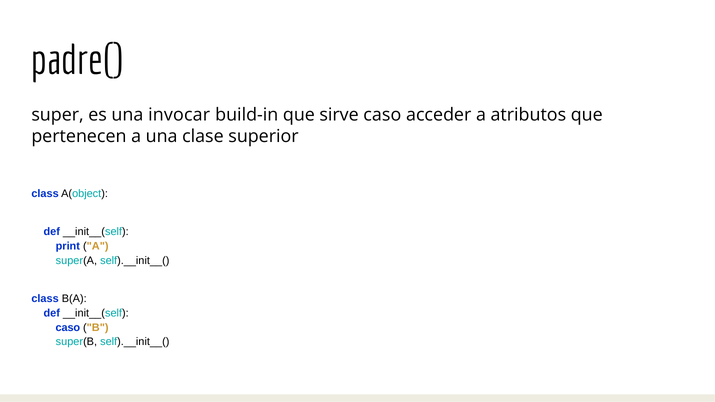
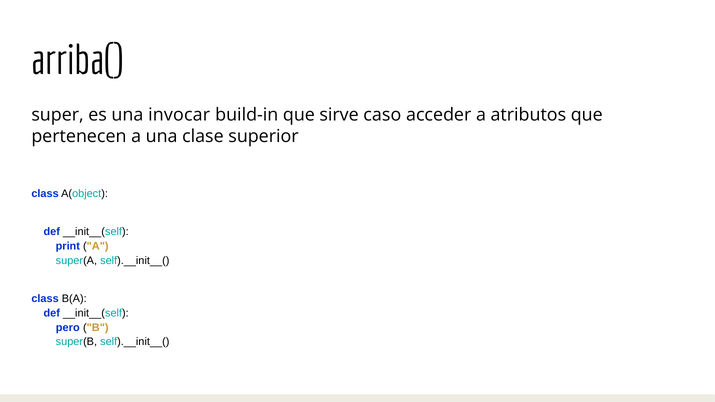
padre(: padre( -> arriba(
caso at (68, 328): caso -> pero
